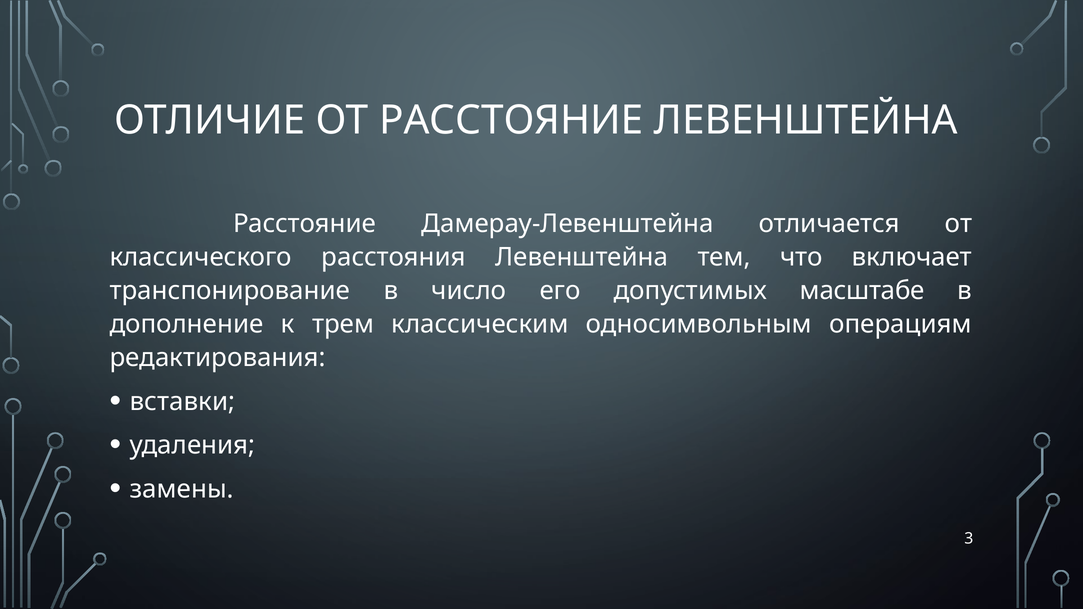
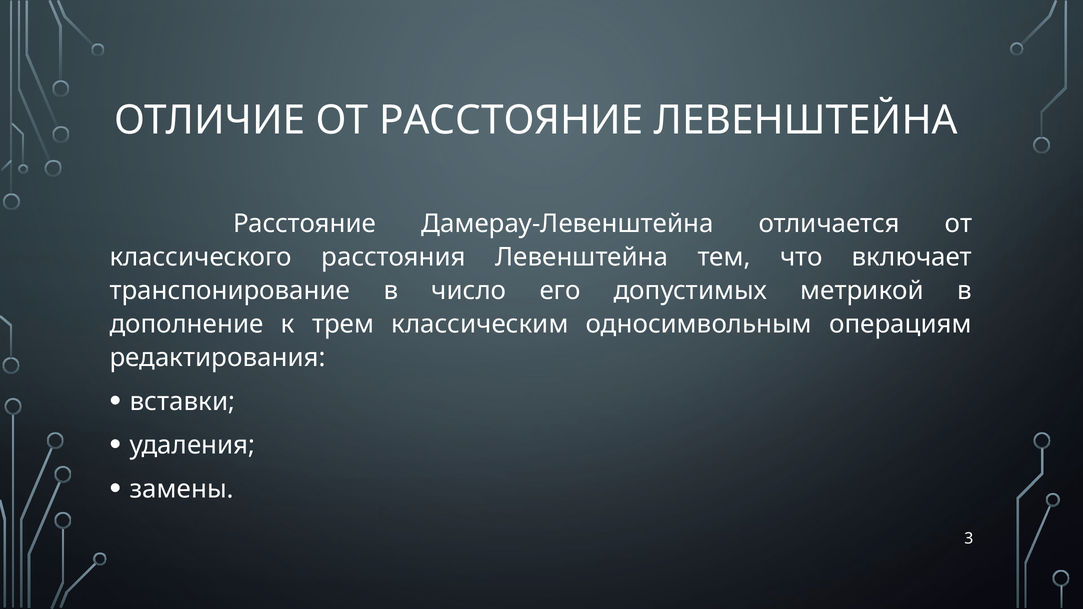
масштабе: масштабе -> метрикой
